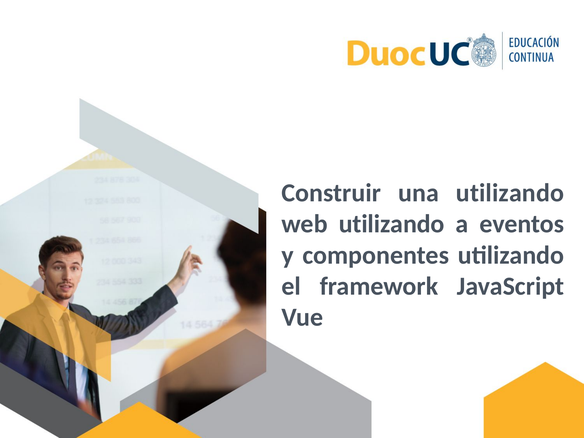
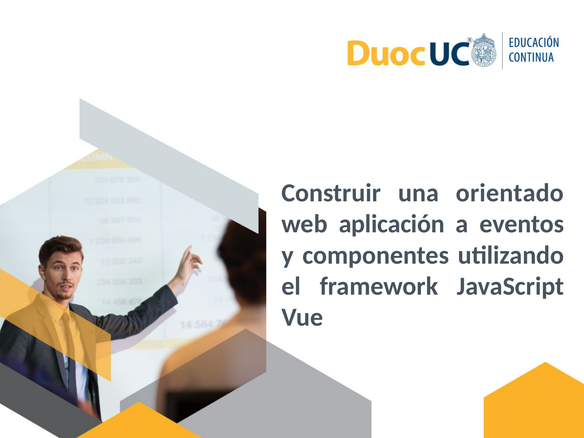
una utilizando: utilizando -> orientado
web utilizando: utilizando -> aplicación
